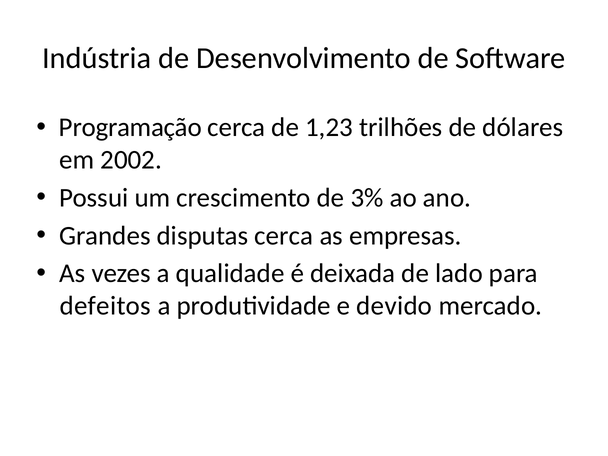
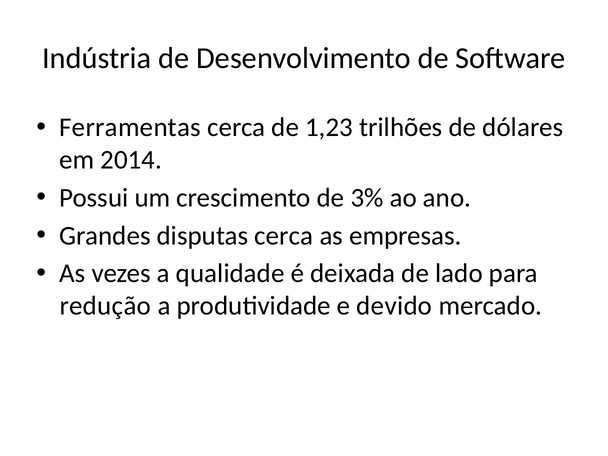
Programação: Programação -> Ferramentas
2002: 2002 -> 2014
defeitos: defeitos -> redução
